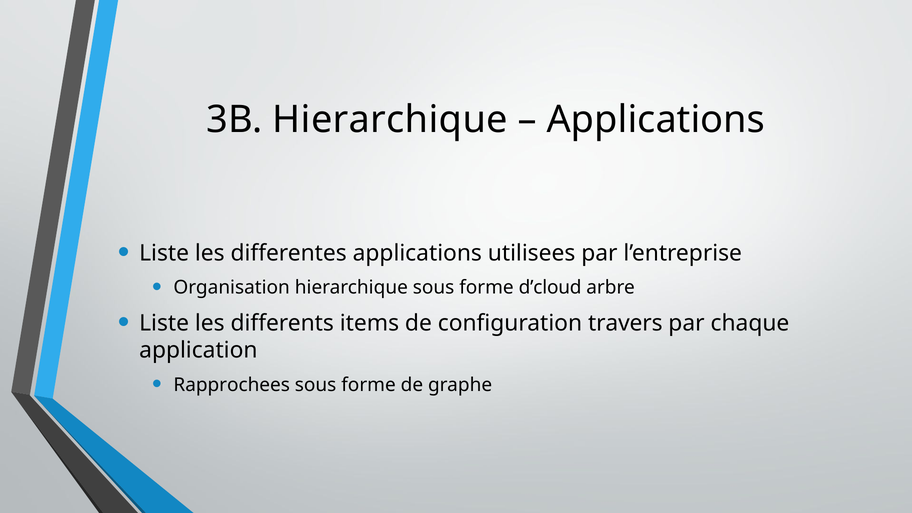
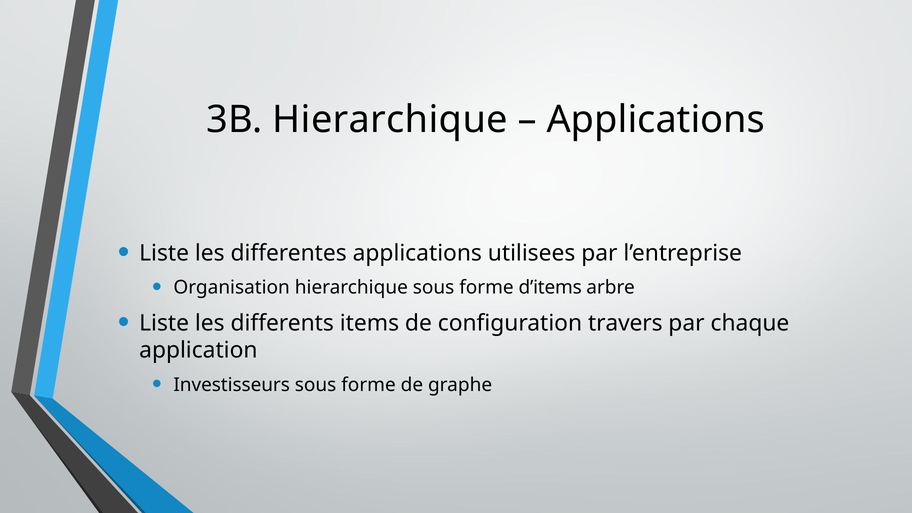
d’cloud: d’cloud -> d’items
Rapprochees: Rapprochees -> Investisseurs
